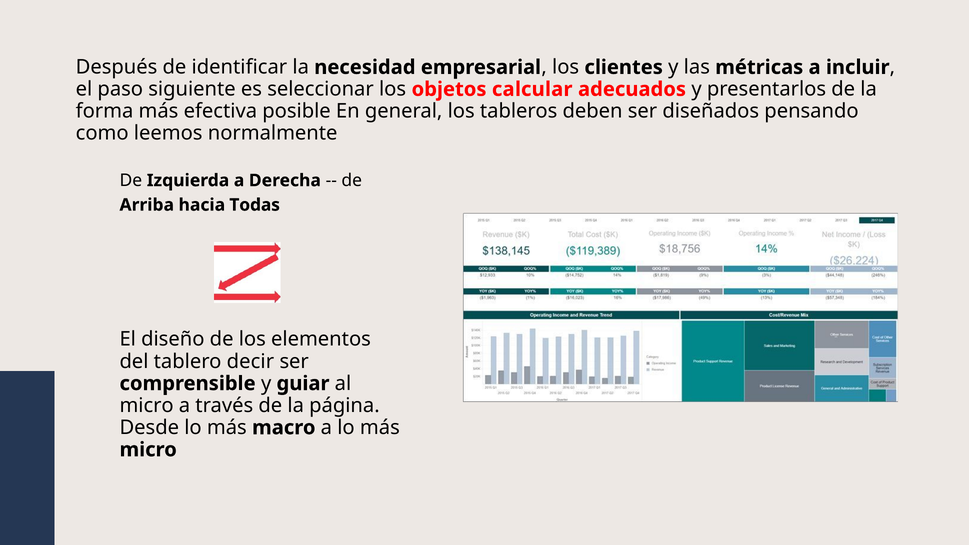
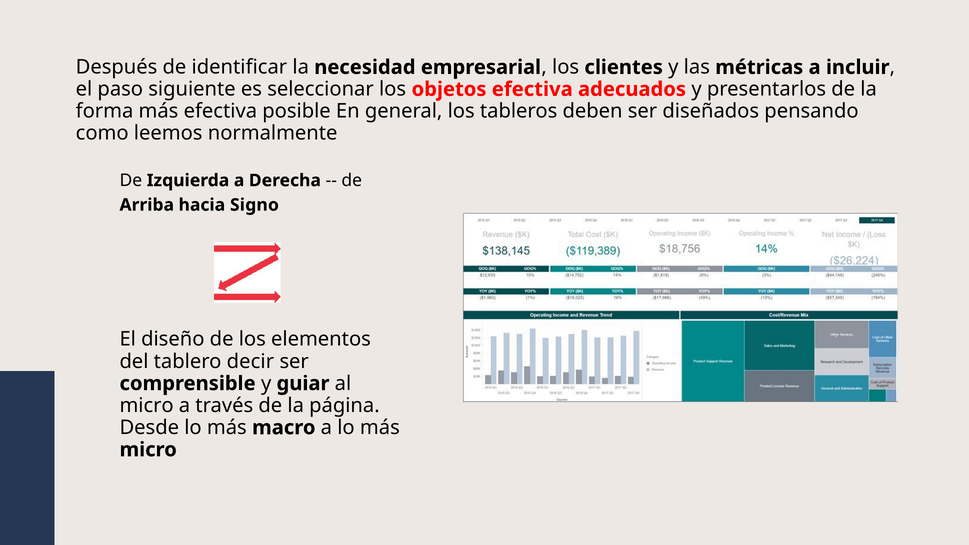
objetos calcular: calcular -> efectiva
Todas: Todas -> Signo
